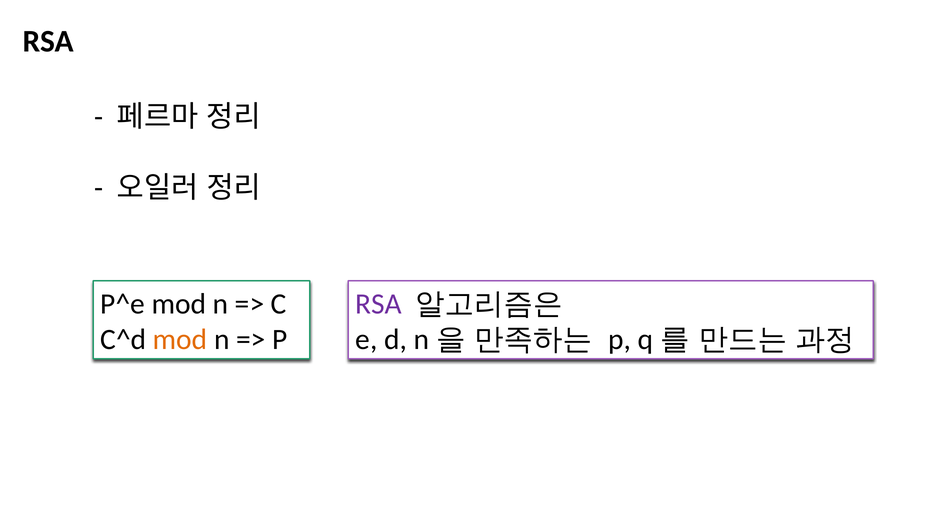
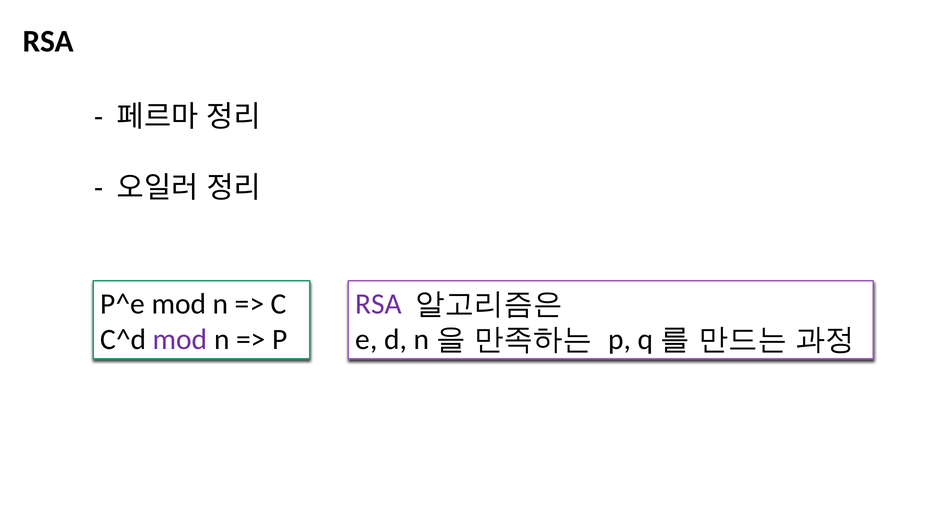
mod at (180, 339) colour: orange -> purple
